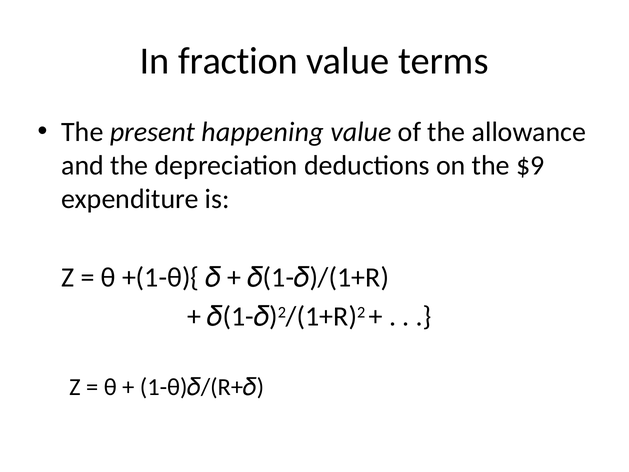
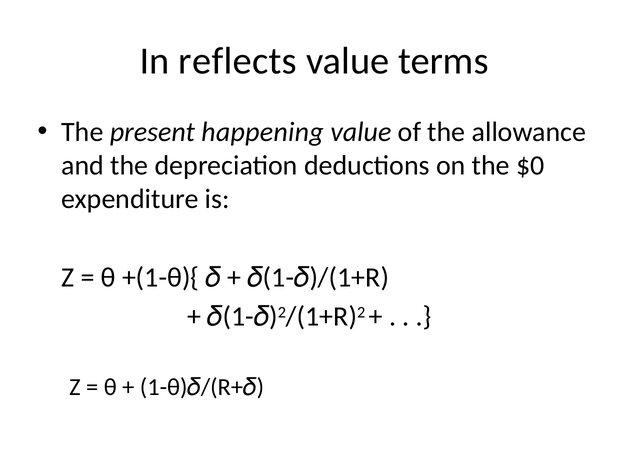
fraction: fraction -> reflects
$9: $9 -> $0
